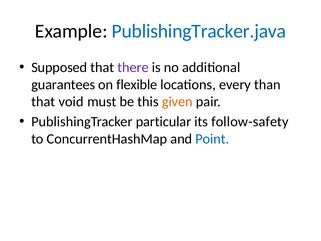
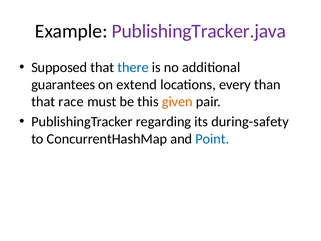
PublishingTracker.java colour: blue -> purple
there colour: purple -> blue
flexible: flexible -> extend
void: void -> race
particular: particular -> regarding
follow-safety: follow-safety -> during-safety
